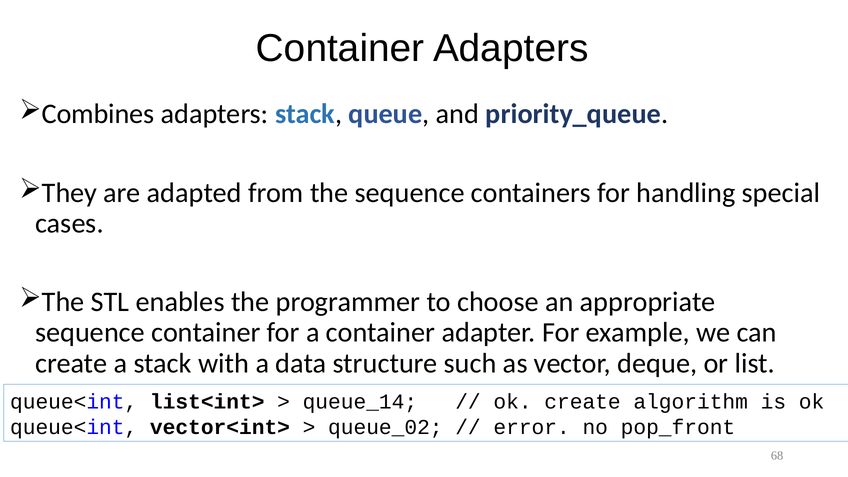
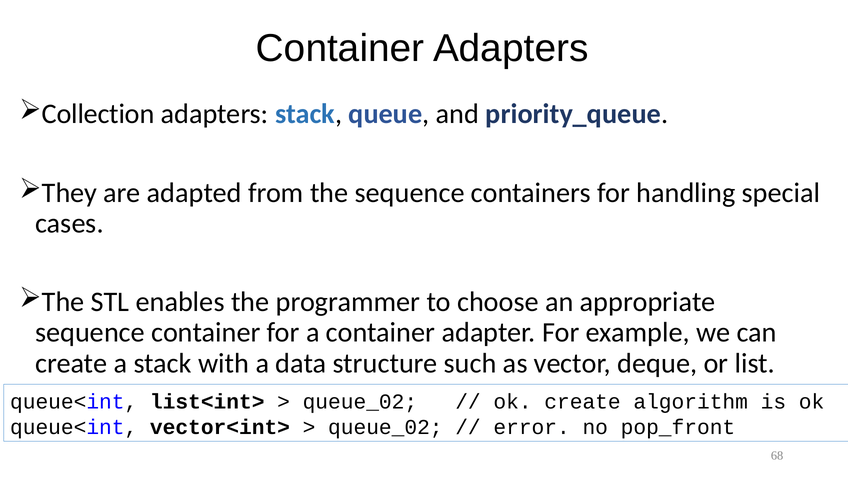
Combines: Combines -> Collection
queue_14 at (360, 402): queue_14 -> queue_02
